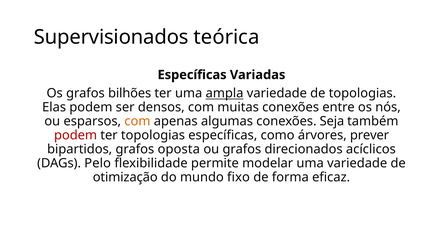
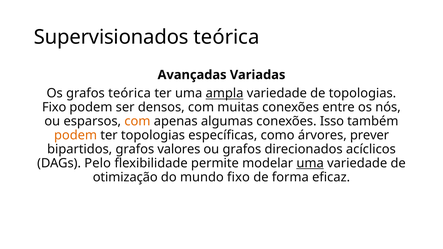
Específicas at (192, 75): Específicas -> Avançadas
grafos bilhões: bilhões -> teórica
Elas at (54, 107): Elas -> Fixo
Seja: Seja -> Isso
podem at (76, 135) colour: red -> orange
oposta: oposta -> valores
uma at (310, 163) underline: none -> present
